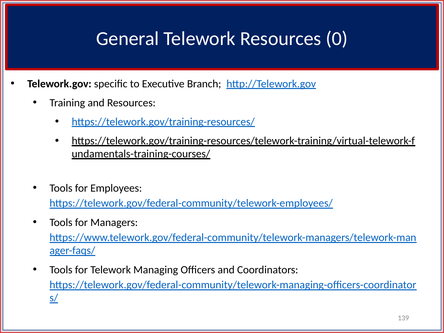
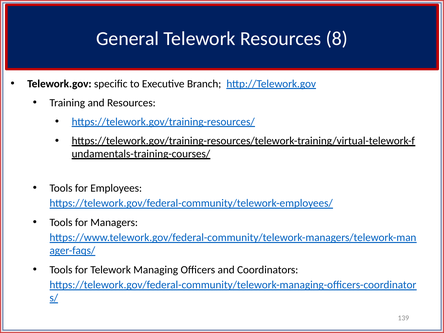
0: 0 -> 8
